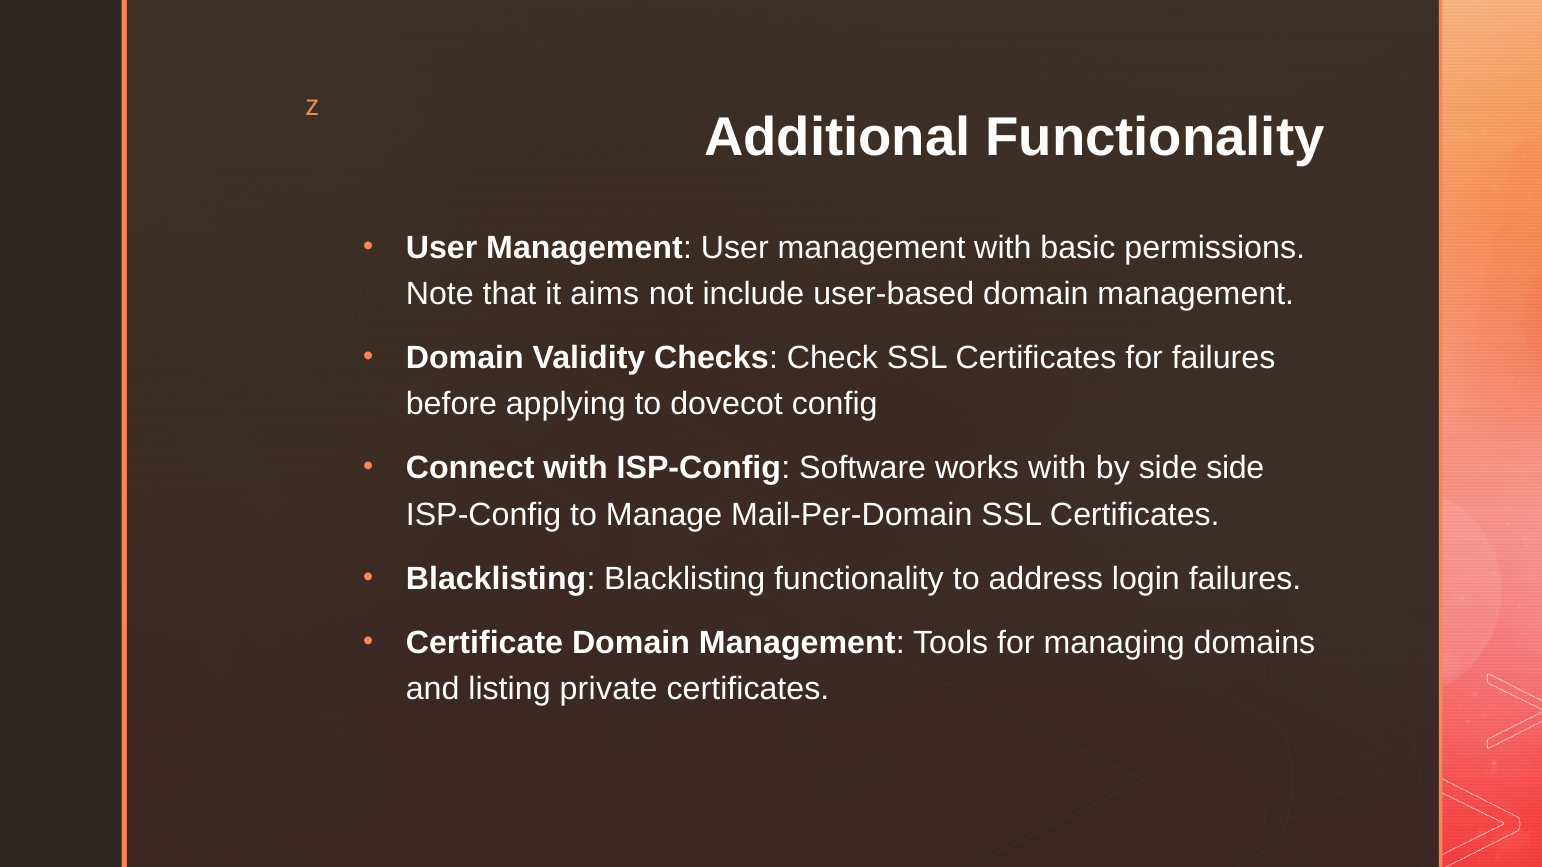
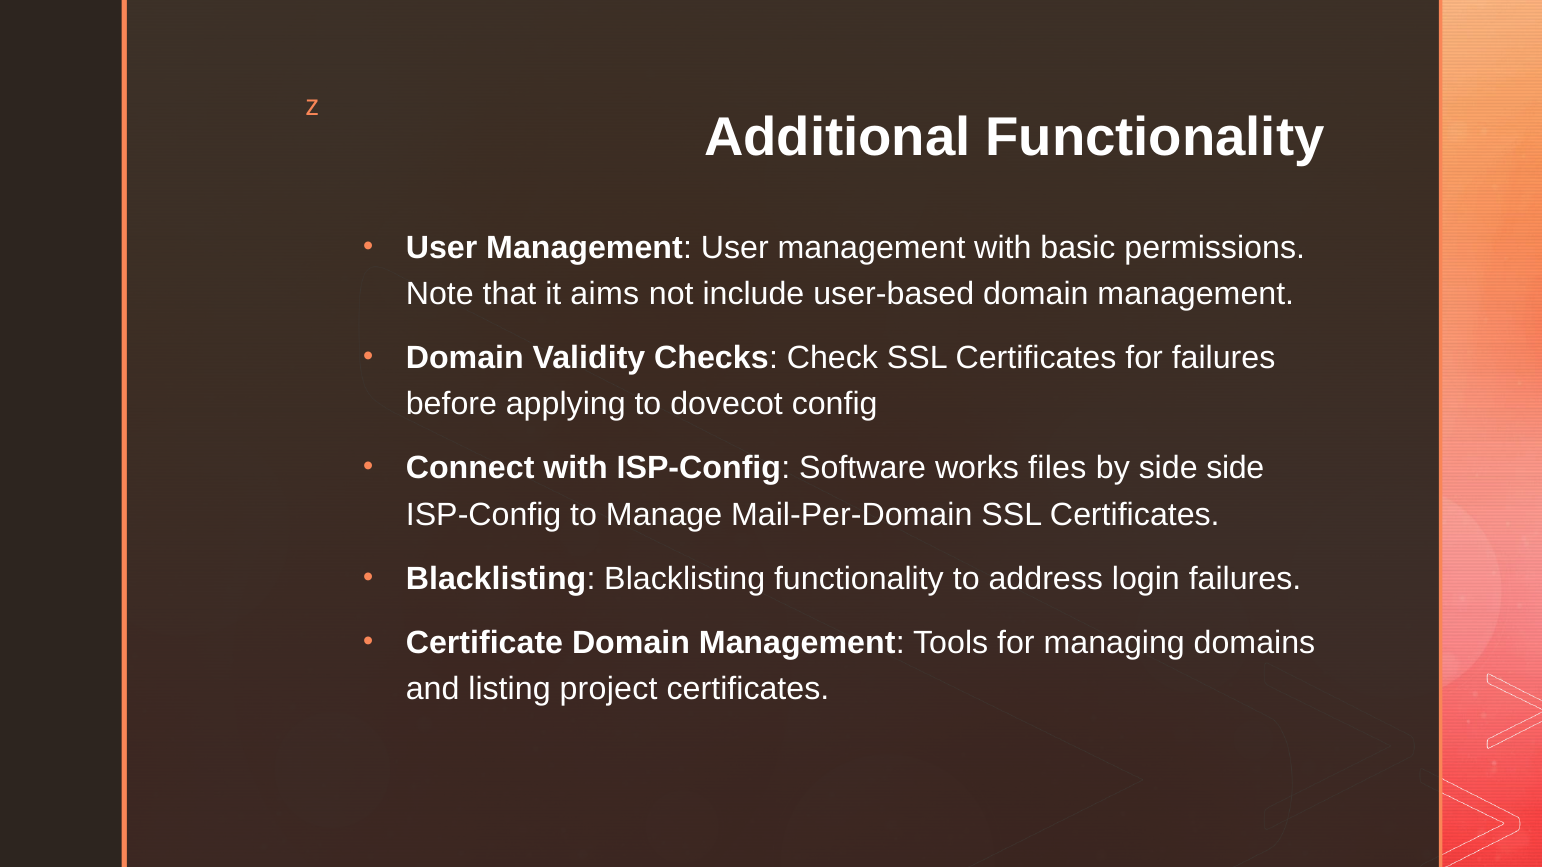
works with: with -> files
private: private -> project
